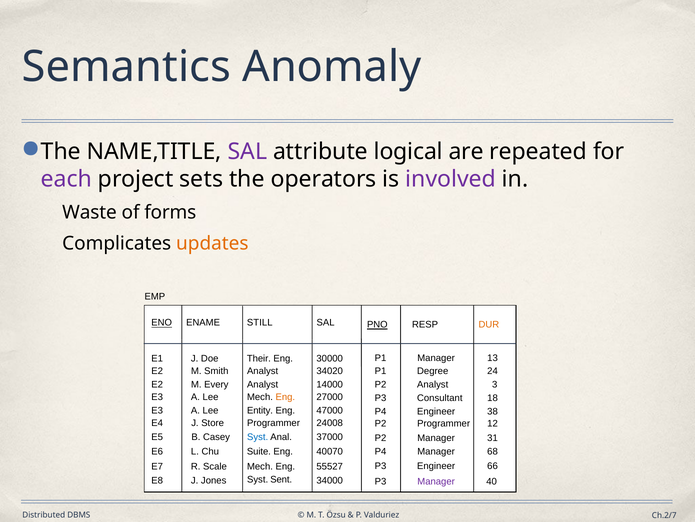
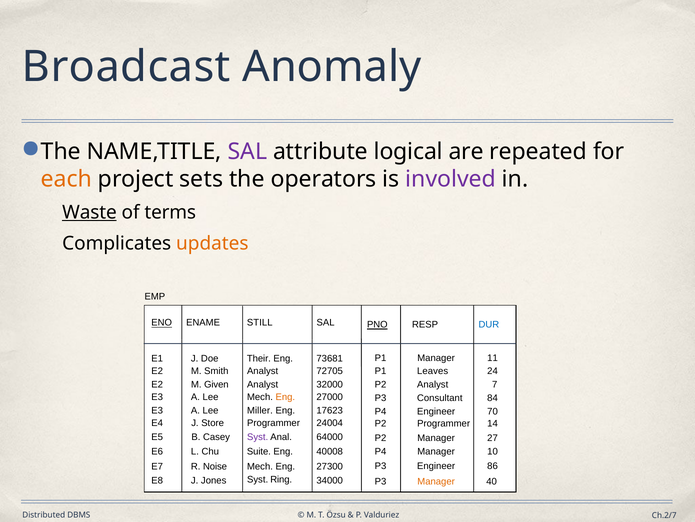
Semantics: Semantics -> Broadcast
each colour: purple -> orange
Waste underline: none -> present
forms: forms -> terms
DUR colour: orange -> blue
13: 13 -> 11
30000: 30000 -> 73681
Degree: Degree -> Leaves
34020: 34020 -> 72705
3: 3 -> 7
Every: Every -> Given
14000: 14000 -> 32000
18: 18 -> 84
Entity: Entity -> Miller
47000: 47000 -> 17623
38: 38 -> 70
24008: 24008 -> 24004
12: 12 -> 14
Syst at (258, 436) colour: blue -> purple
37000: 37000 -> 64000
31: 31 -> 27
40070: 40070 -> 40008
68: 68 -> 10
66: 66 -> 86
Scale: Scale -> Noise
55527: 55527 -> 27300
Sent: Sent -> Ring
Manager at (436, 481) colour: purple -> orange
